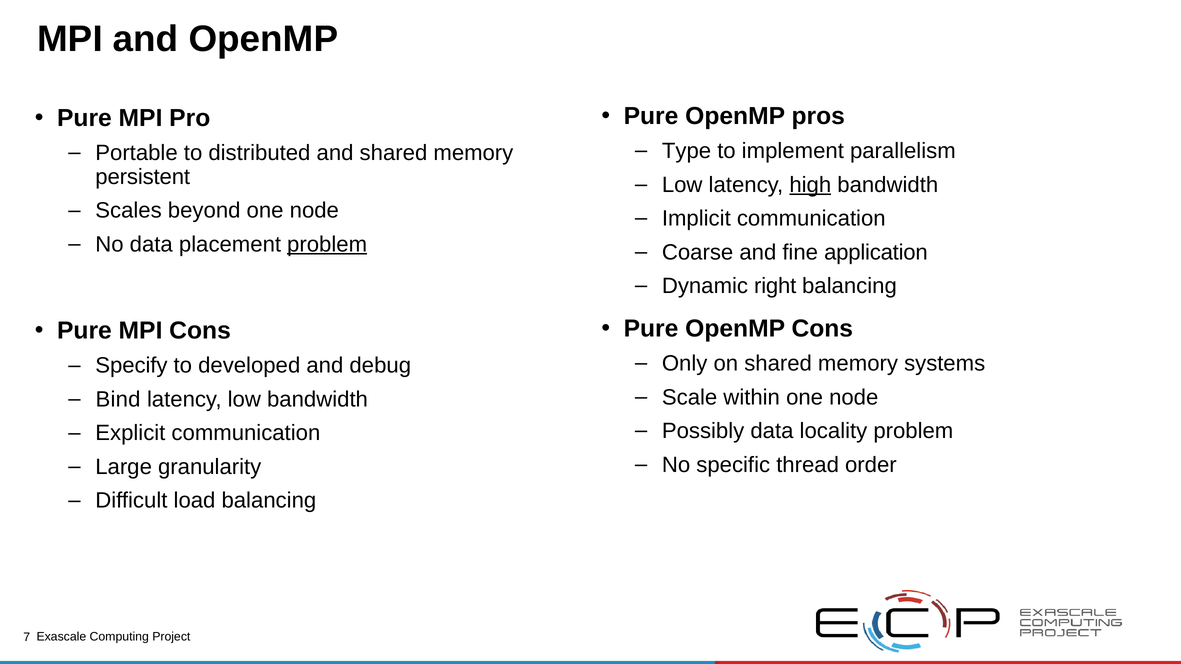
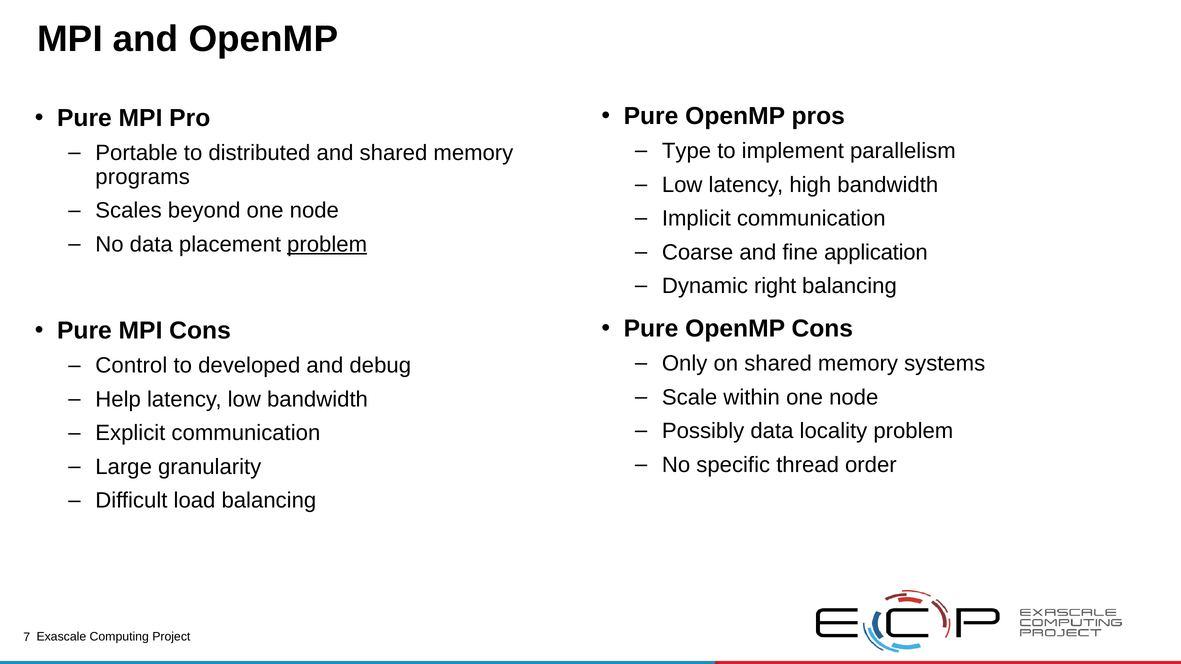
persistent: persistent -> programs
high underline: present -> none
Specify: Specify -> Control
Bind: Bind -> Help
